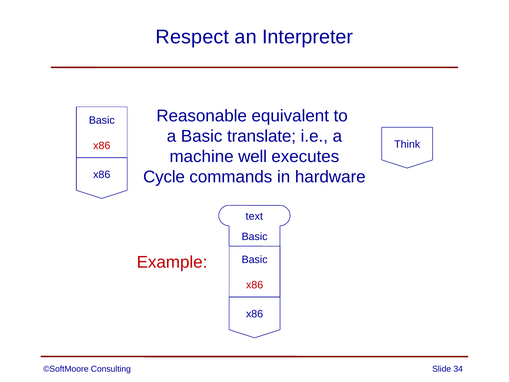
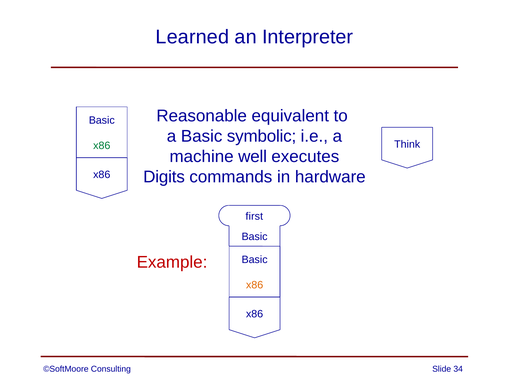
Respect: Respect -> Learned
translate: translate -> symbolic
x86 at (102, 146) colour: red -> green
Cycle: Cycle -> Digits
text: text -> first
x86 at (255, 285) colour: red -> orange
